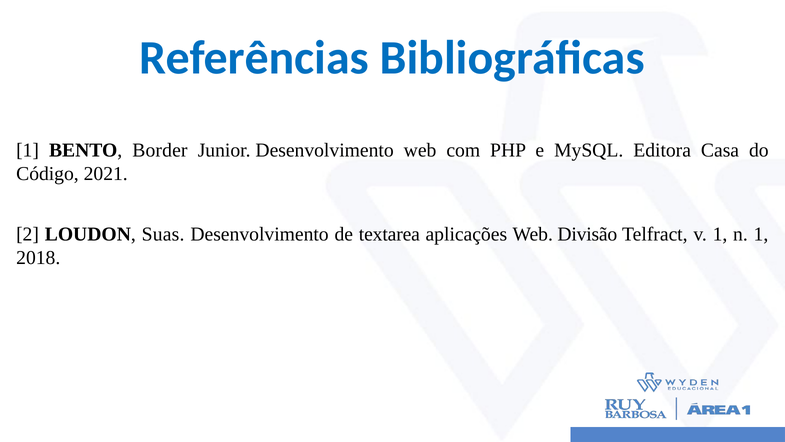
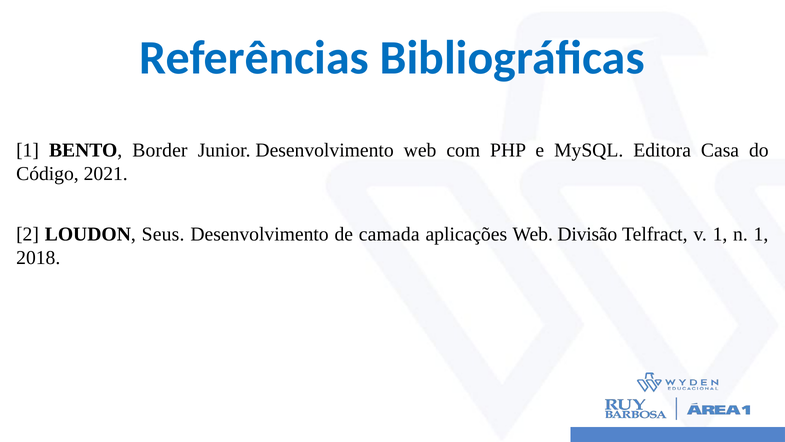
Suas: Suas -> Seus
textarea: textarea -> camada
